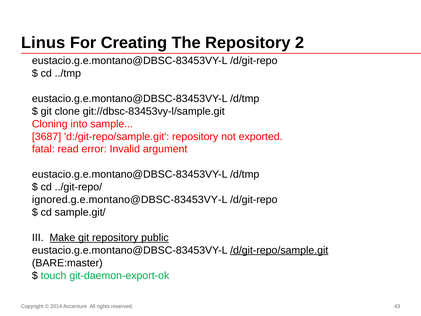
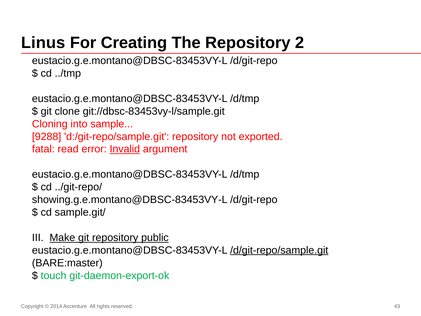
3687: 3687 -> 9288
Invalid underline: none -> present
ignored.g.e.montano@DBSC-83453VY-L: ignored.g.e.montano@DBSC-83453VY-L -> showing.g.e.montano@DBSC-83453VY-L
